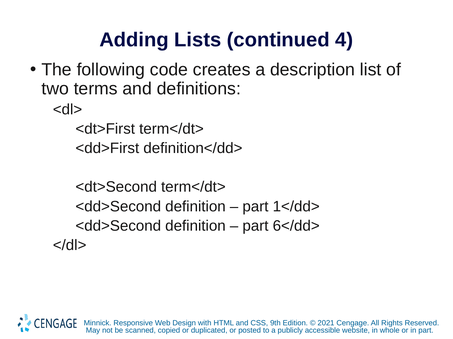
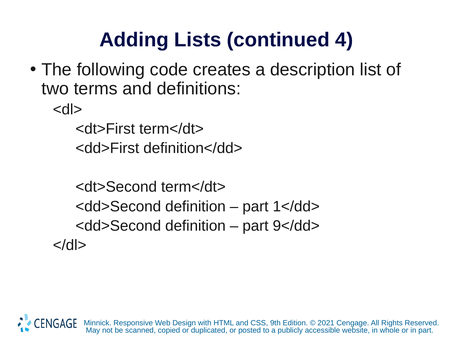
6</dd>: 6</dd> -> 9</dd>
